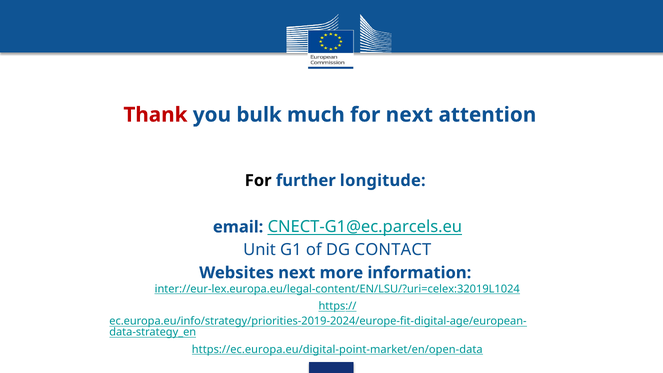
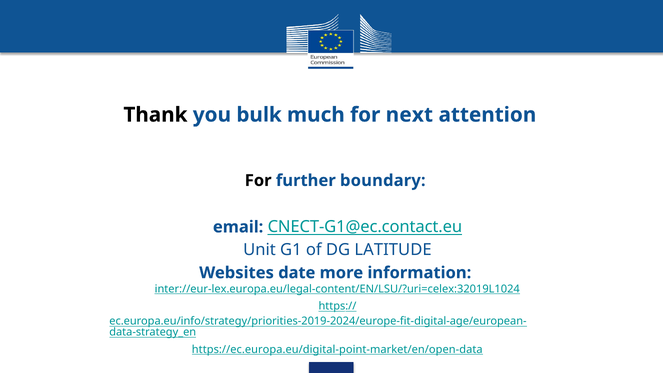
Thank colour: red -> black
longitude: longitude -> boundary
CNECT-G1@ec.parcels.eu: CNECT-G1@ec.parcels.eu -> CNECT-G1@ec.contact.eu
CONTACT: CONTACT -> LATITUDE
Websites next: next -> date
